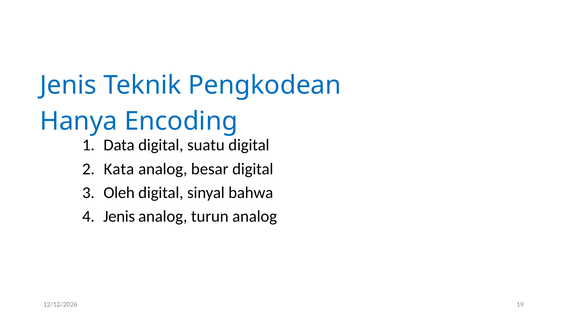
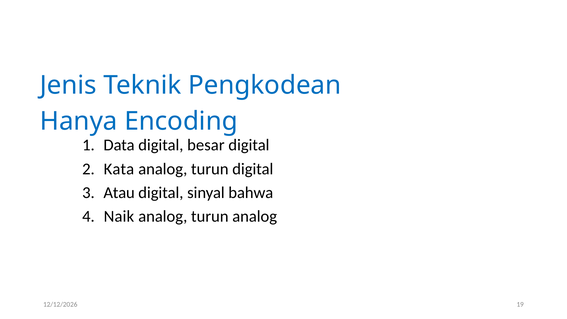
suatu: suatu -> besar
besar at (210, 169): besar -> turun
Oleh: Oleh -> Atau
Jenis at (119, 216): Jenis -> Naik
